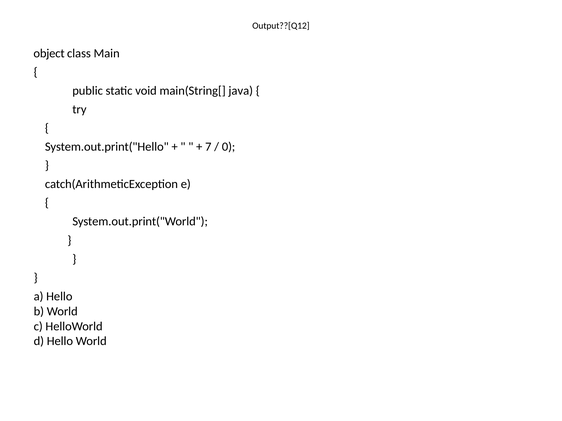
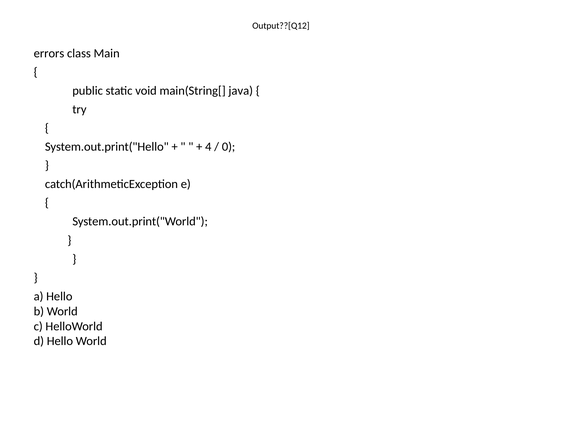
object: object -> errors
7: 7 -> 4
